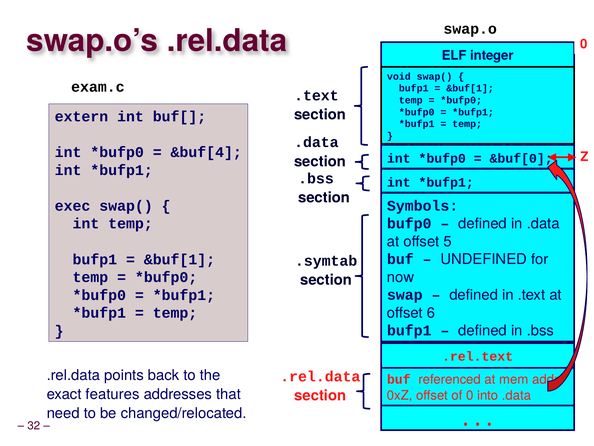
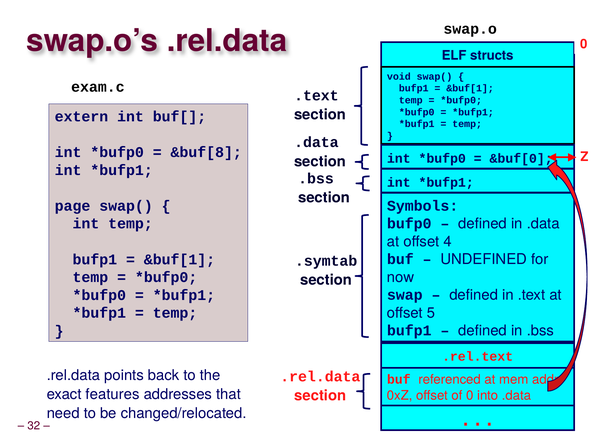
integer: integer -> structs
&buf[4: &buf[4 -> &buf[8
exec: exec -> page
5: 5 -> 4
6: 6 -> 5
